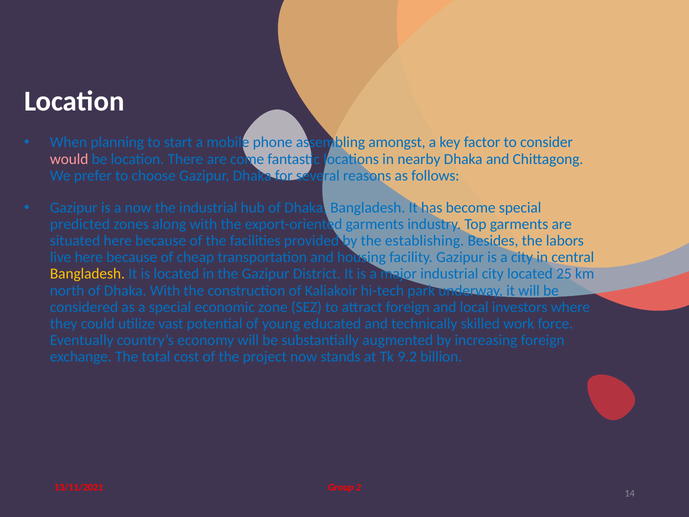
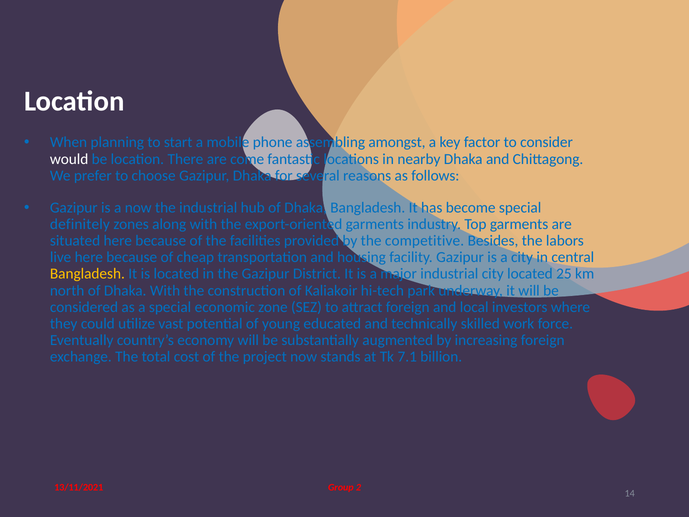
would colour: pink -> white
predicted: predicted -> definitely
establishing: establishing -> competitive
9.2: 9.2 -> 7.1
